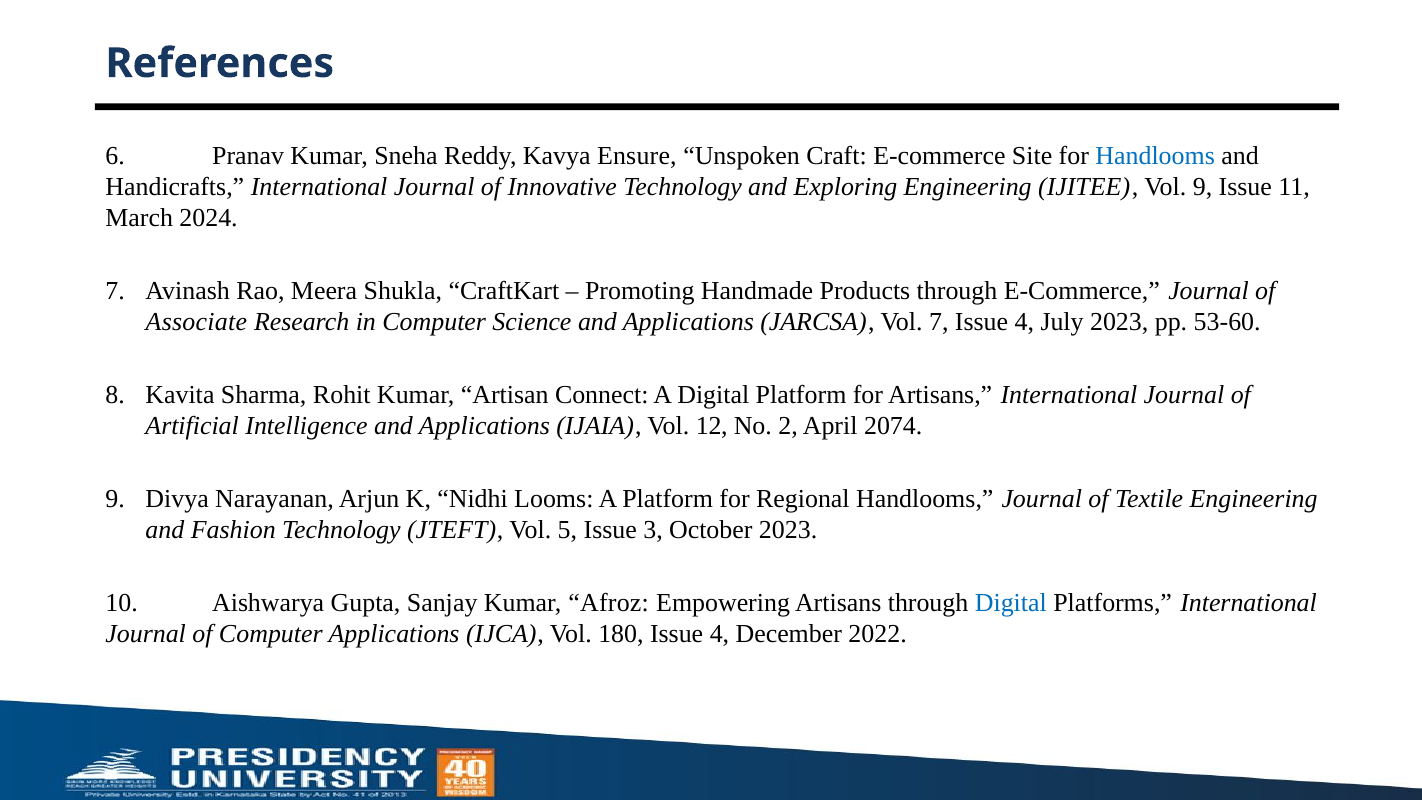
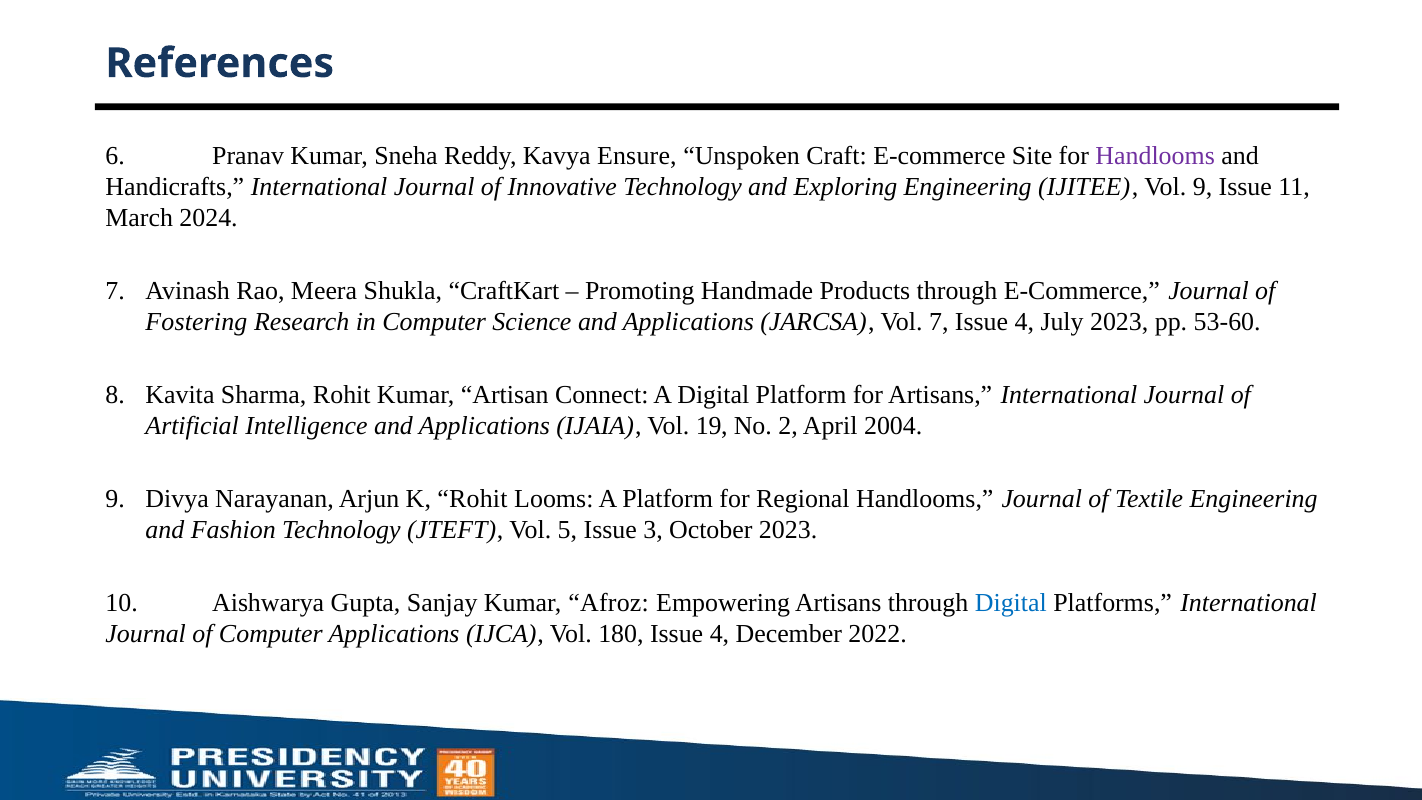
Handlooms at (1155, 156) colour: blue -> purple
Associate: Associate -> Fostering
12: 12 -> 19
2074: 2074 -> 2004
K Nidhi: Nidhi -> Rohit
